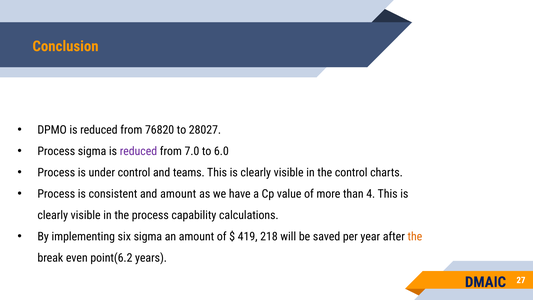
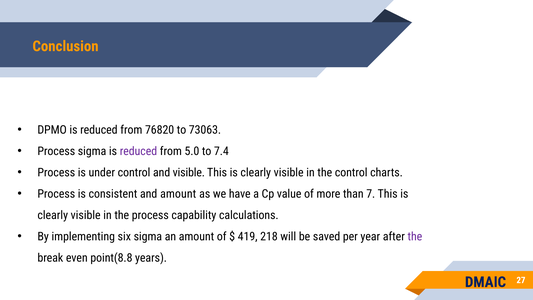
28027: 28027 -> 73063
7.0: 7.0 -> 5.0
6.0: 6.0 -> 7.4
and teams: teams -> visible
4: 4 -> 7
the at (415, 236) colour: orange -> purple
point(6.2: point(6.2 -> point(8.8
